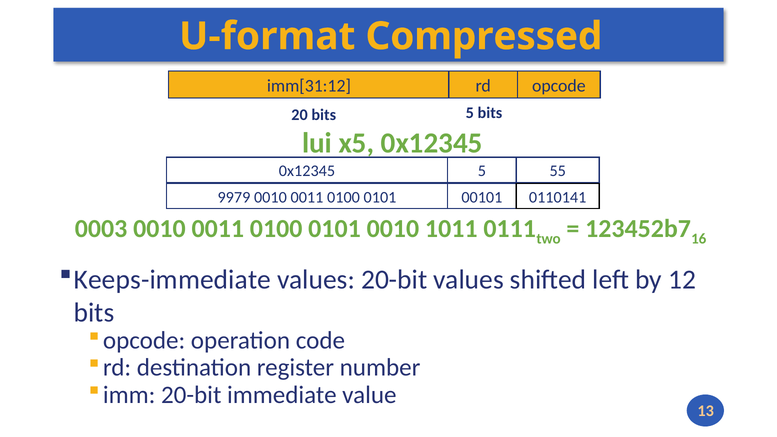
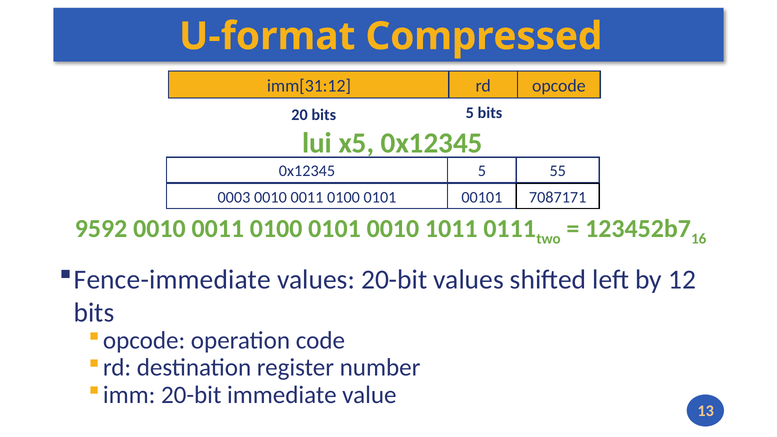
9979: 9979 -> 0003
0110141: 0110141 -> 7087171
0003: 0003 -> 9592
Keeps-immediate: Keeps-immediate -> Fence-immediate
